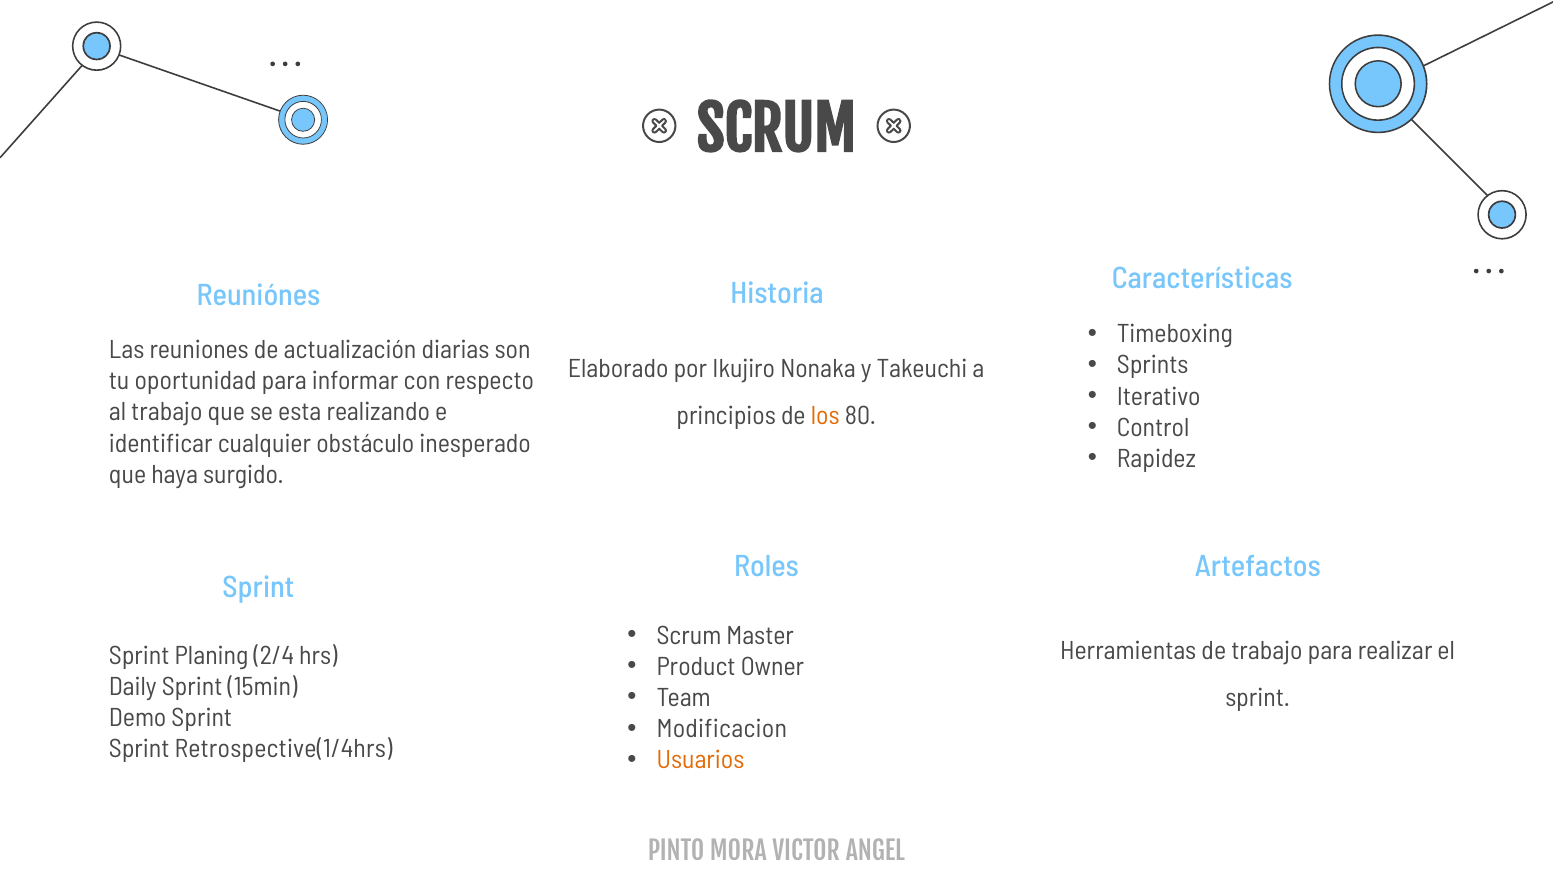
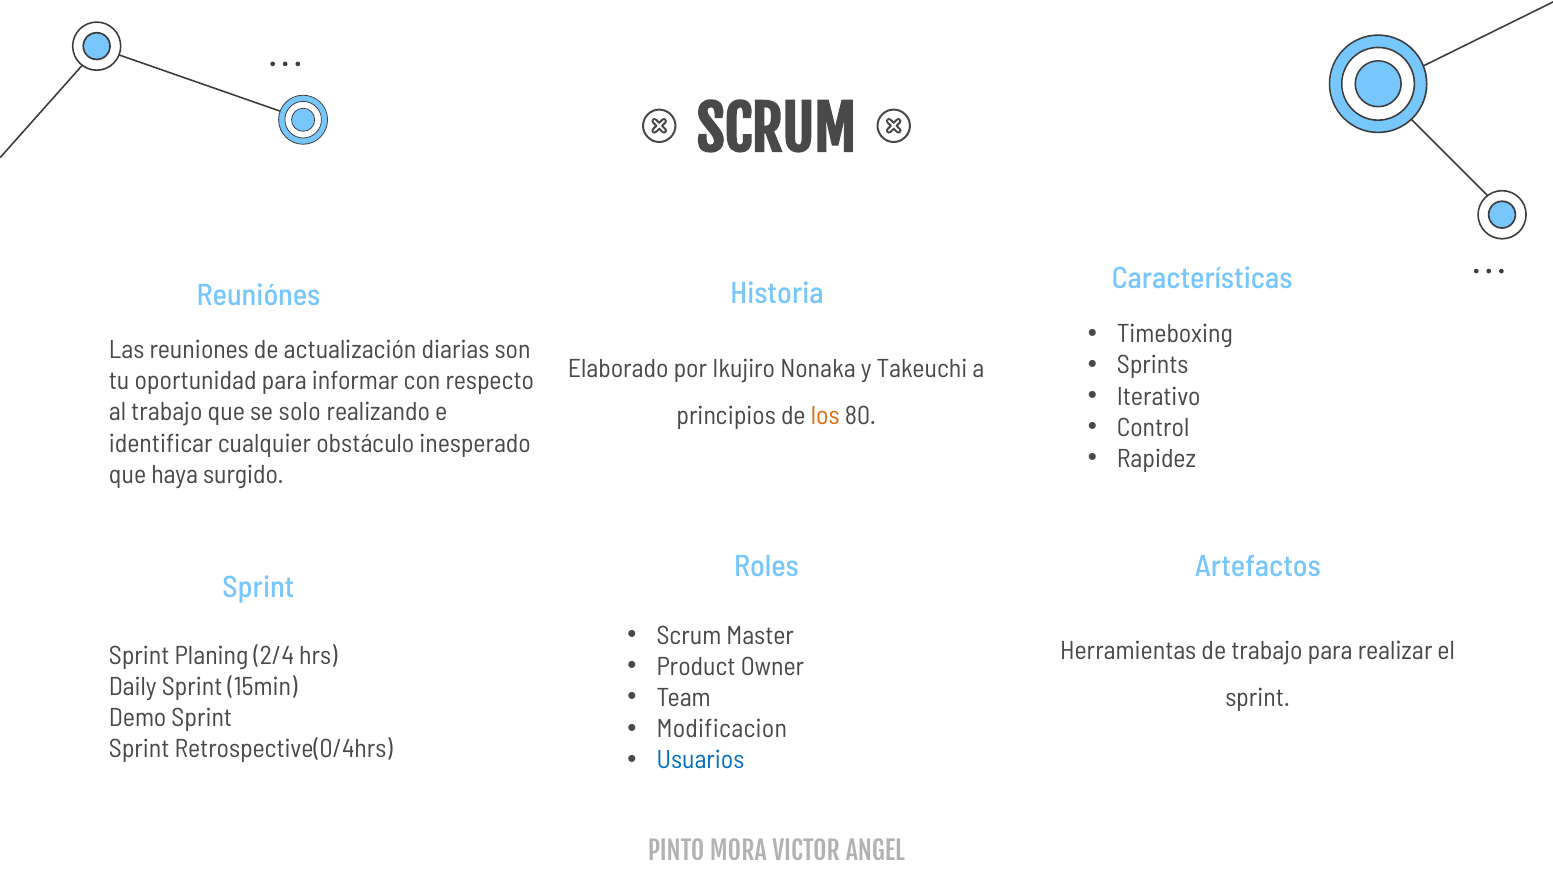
esta: esta -> solo
Retrospective(1/4hrs: Retrospective(1/4hrs -> Retrospective(0/4hrs
Usuarios colour: orange -> blue
